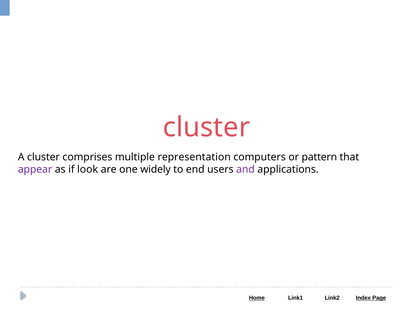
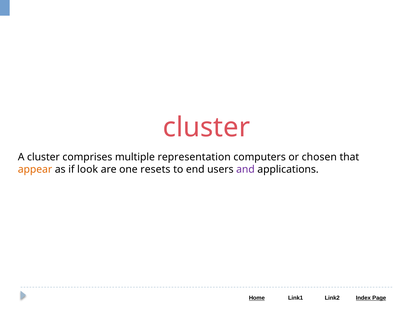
pattern: pattern -> chosen
appear colour: purple -> orange
widely: widely -> resets
